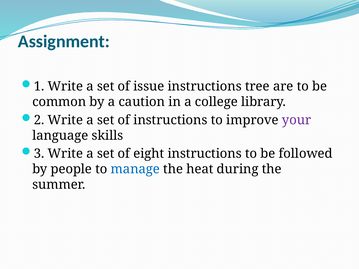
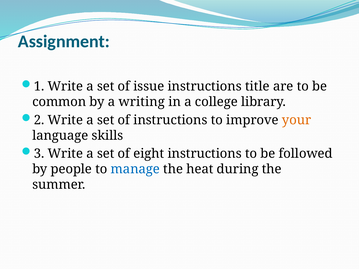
tree: tree -> title
caution: caution -> writing
your colour: purple -> orange
